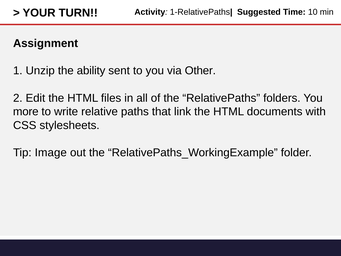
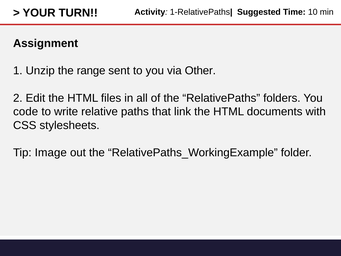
ability: ability -> range
more: more -> code
